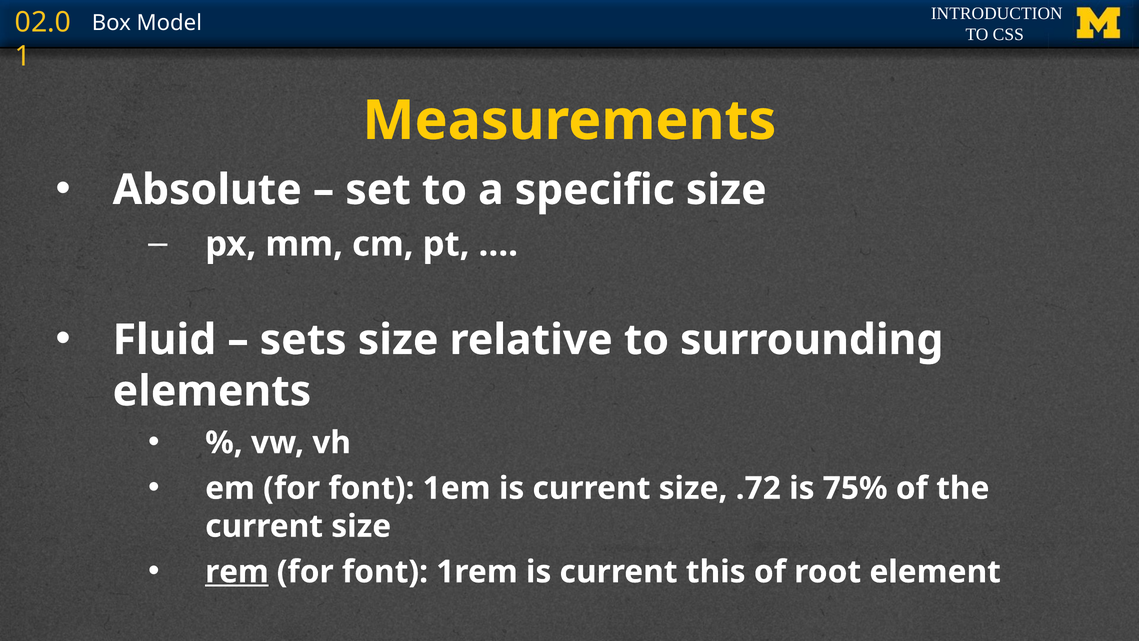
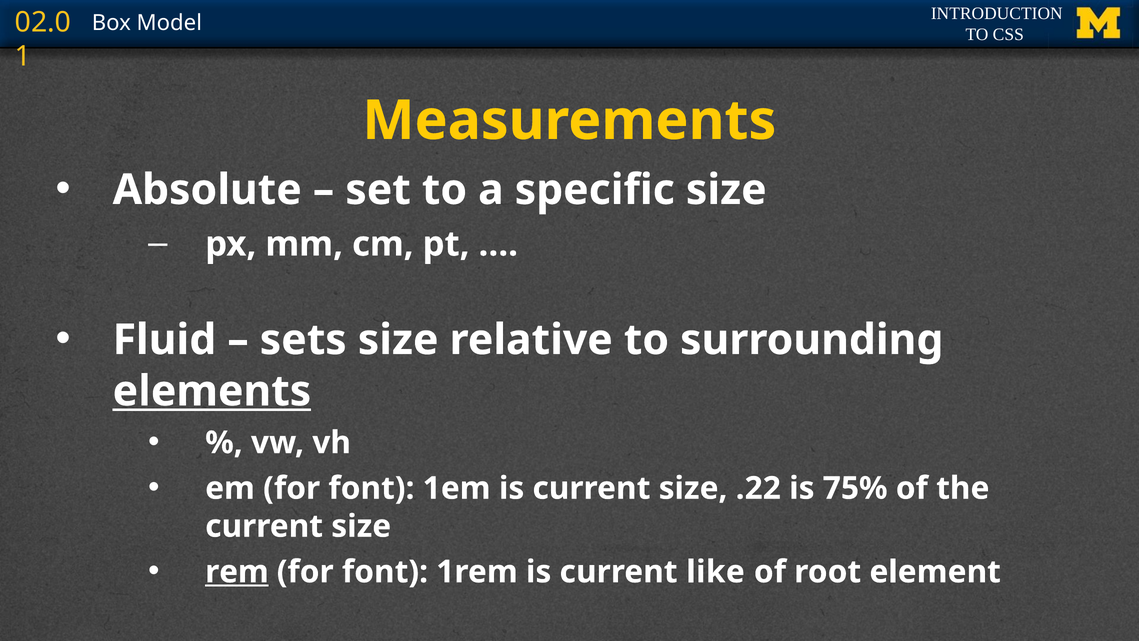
elements underline: none -> present
.72: .72 -> .22
this: this -> like
